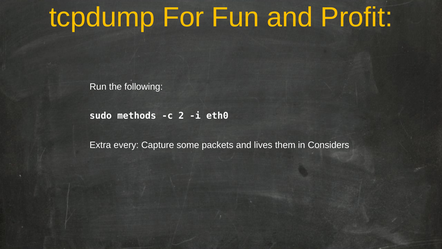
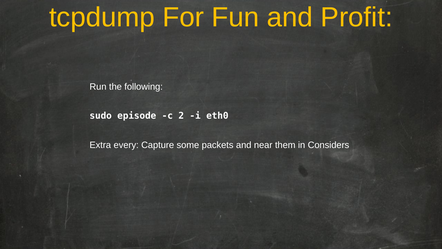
methods: methods -> episode
lives: lives -> near
